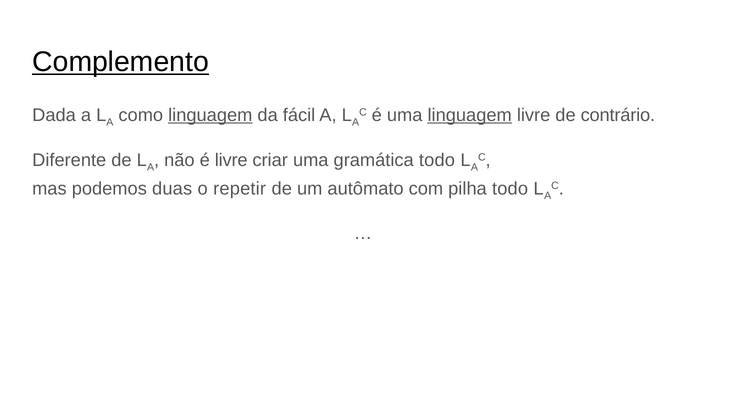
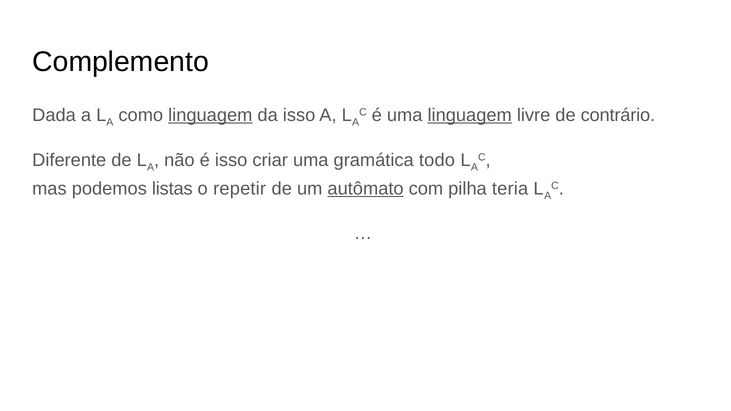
Complemento underline: present -> none
da fácil: fácil -> isso
é livre: livre -> isso
duas: duas -> listas
autômato underline: none -> present
pilha todo: todo -> teria
